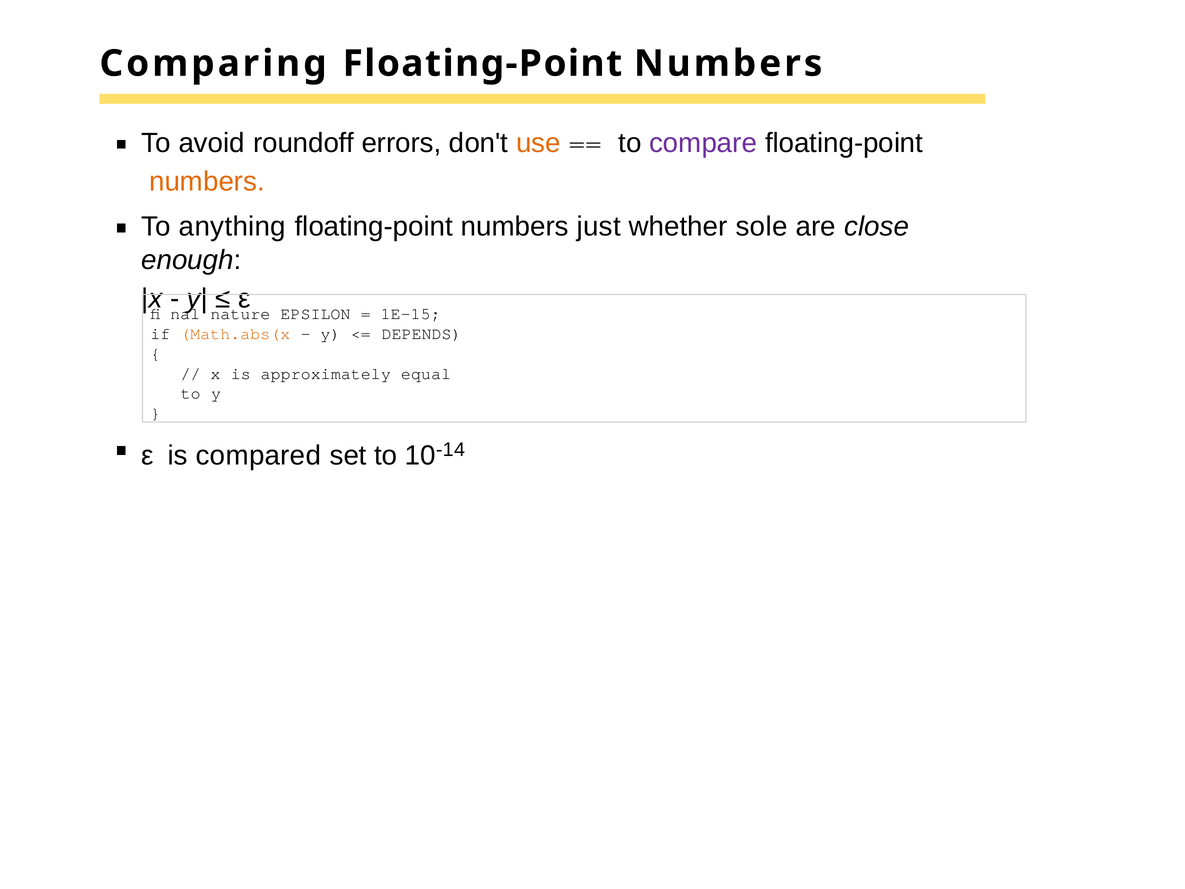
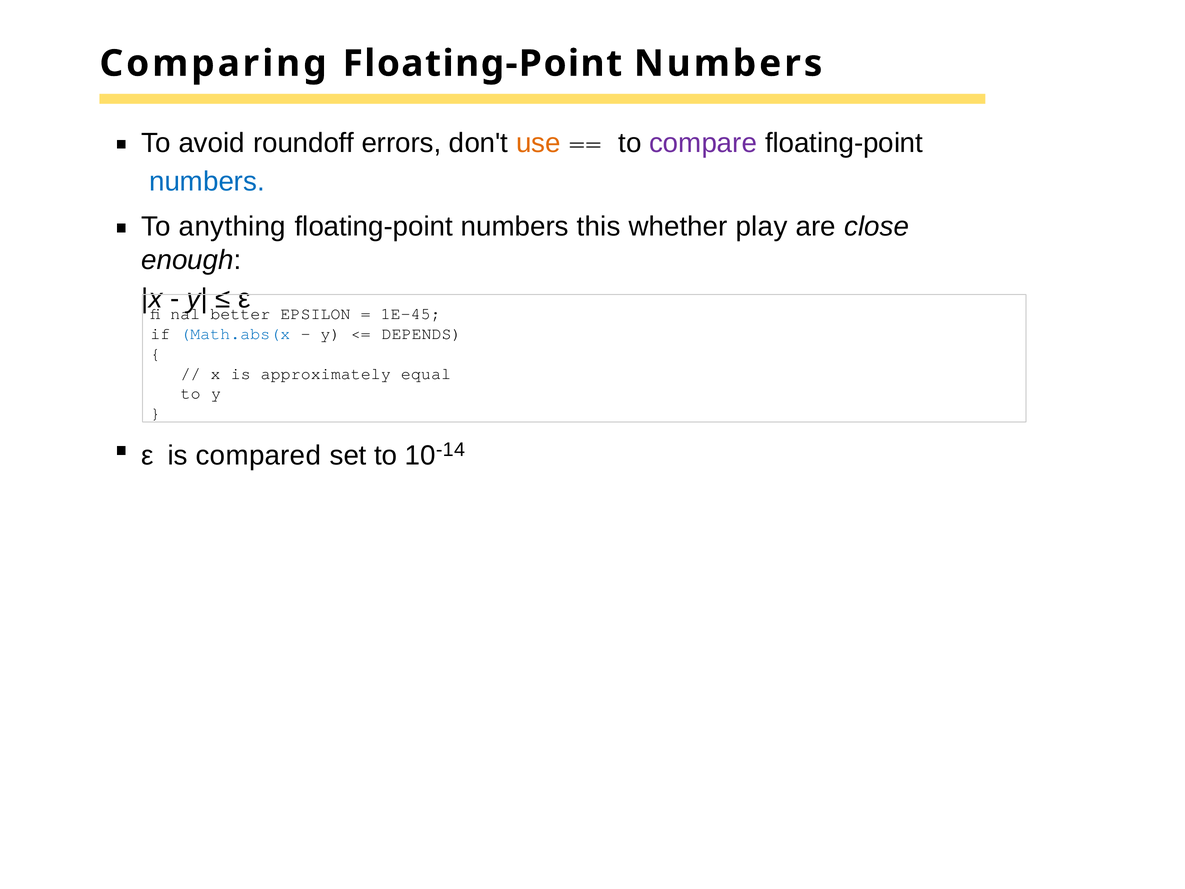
numbers at (207, 182) colour: orange -> blue
just: just -> this
sole: sole -> play
nature: nature -> better
1E-15: 1E-15 -> 1E-45
Math.abs(x colour: orange -> blue
